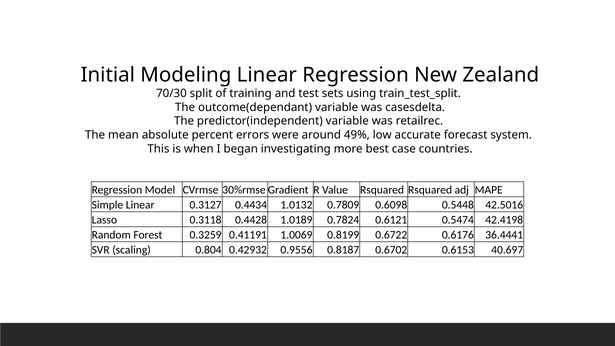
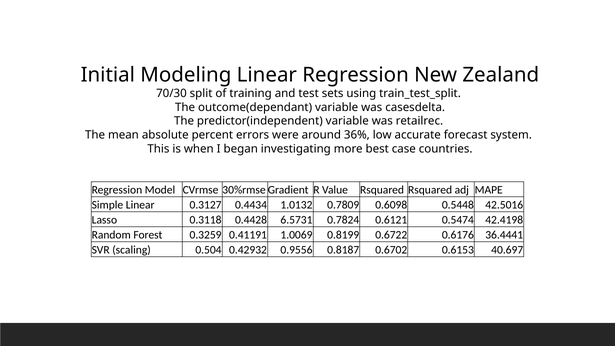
49%: 49% -> 36%
1.0189: 1.0189 -> 6.5731
0.804: 0.804 -> 0.504
